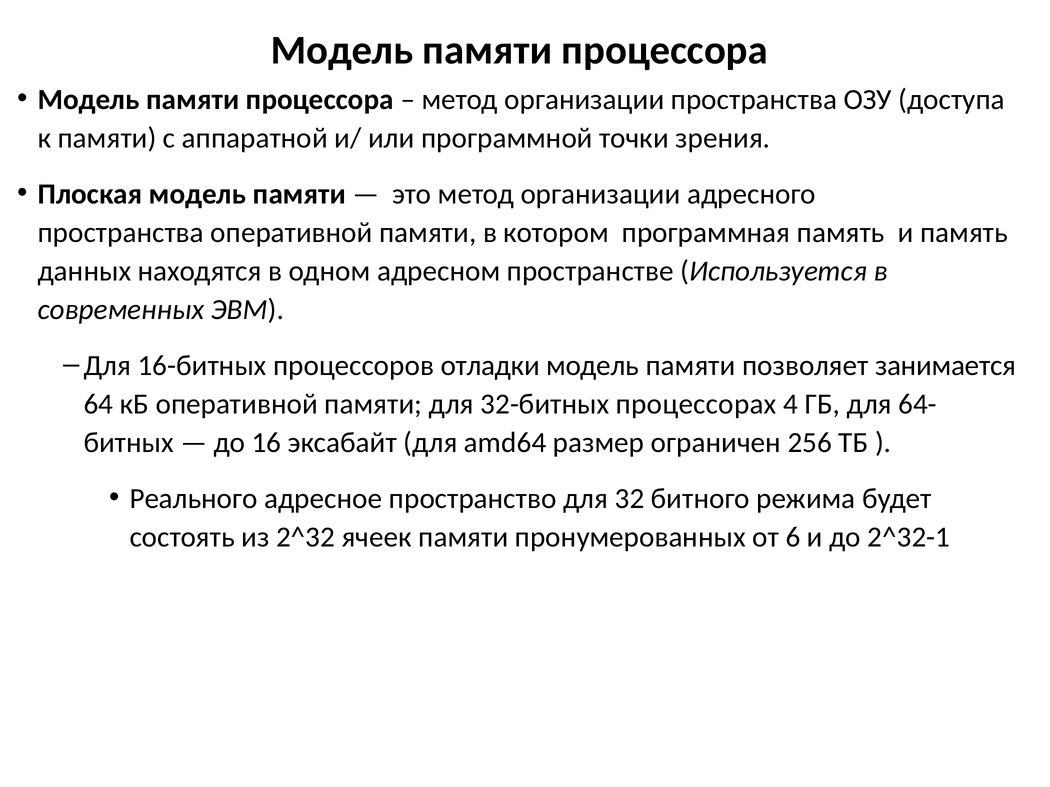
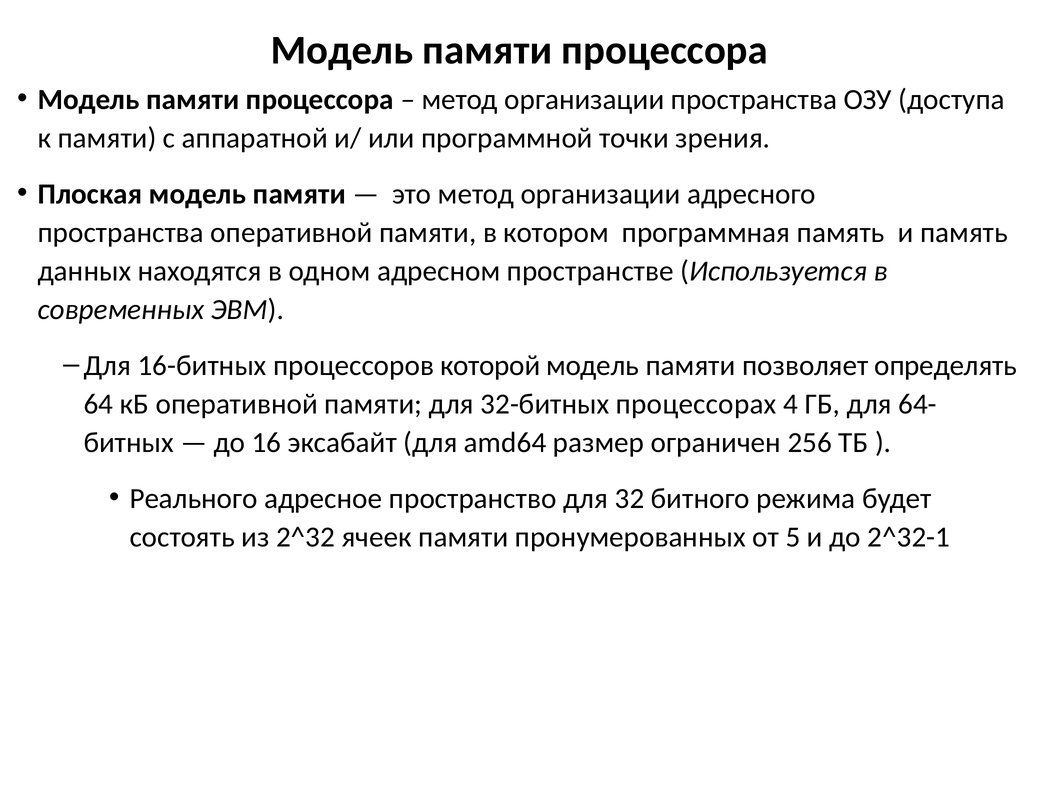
отладки: отладки -> которой
занимается: занимается -> определять
6: 6 -> 5
